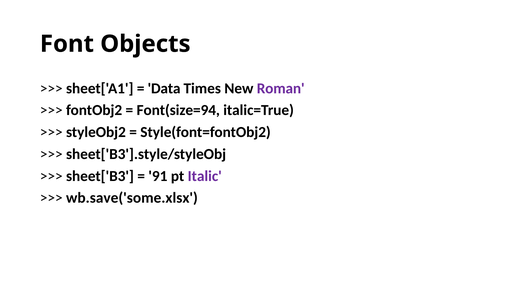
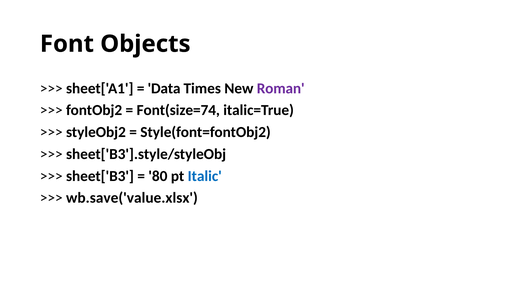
Font(size=94: Font(size=94 -> Font(size=74
91: 91 -> 80
Italic colour: purple -> blue
wb.save('some.xlsx: wb.save('some.xlsx -> wb.save('value.xlsx
